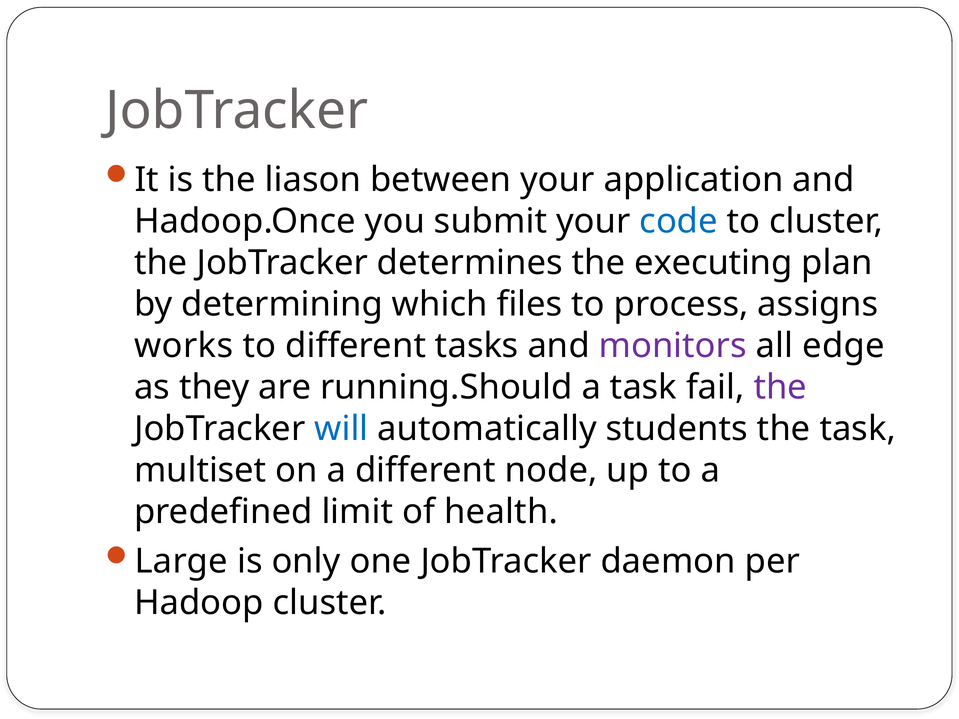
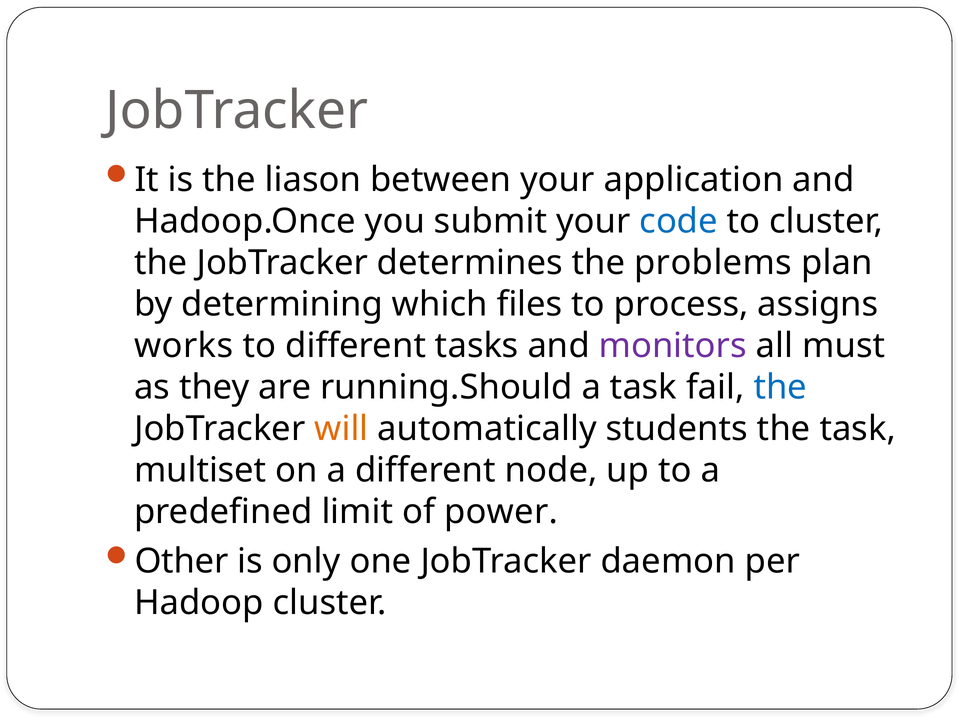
executing: executing -> problems
edge: edge -> must
the at (780, 387) colour: purple -> blue
will colour: blue -> orange
health: health -> power
Large: Large -> Other
